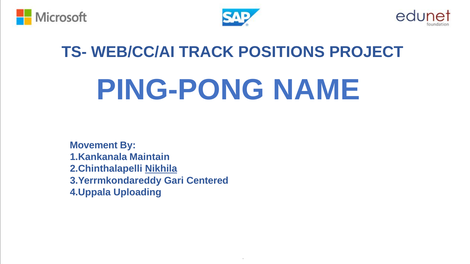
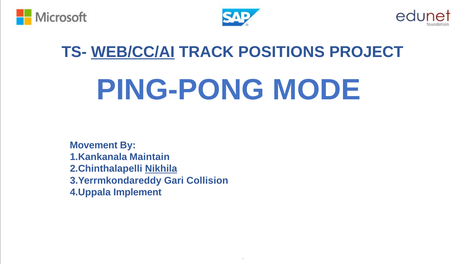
WEB/CC/AI underline: none -> present
NAME: NAME -> MODE
Centered: Centered -> Collision
Uploading: Uploading -> Implement
